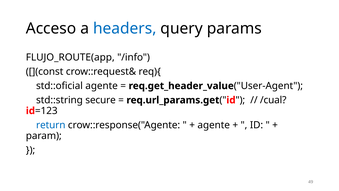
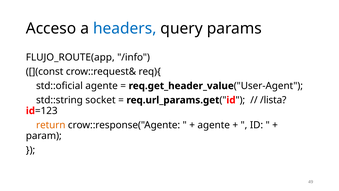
secure: secure -> socket
/cual: /cual -> /lista
return colour: blue -> orange
